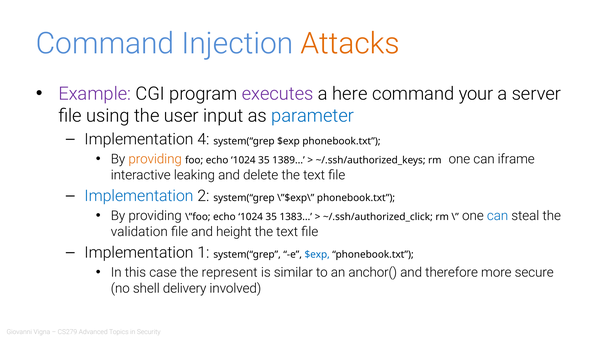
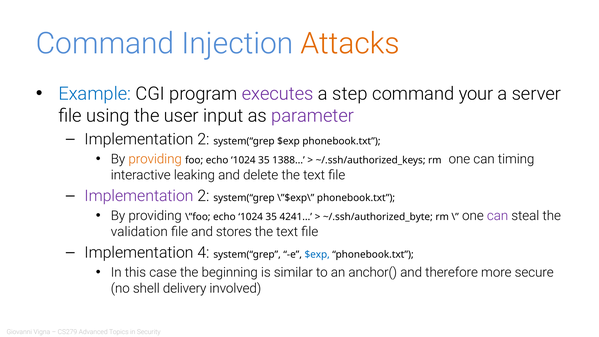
Example colour: purple -> blue
here: here -> step
parameter colour: blue -> purple
4 at (203, 139): 4 -> 2
1389: 1389 -> 1388
iframe: iframe -> timing
Implementation at (139, 196) colour: blue -> purple
1383: 1383 -> 4241
~/.ssh/authorized_click: ~/.ssh/authorized_click -> ~/.ssh/authorized_byte
can at (498, 216) colour: blue -> purple
height: height -> stores
1: 1 -> 4
represent: represent -> beginning
